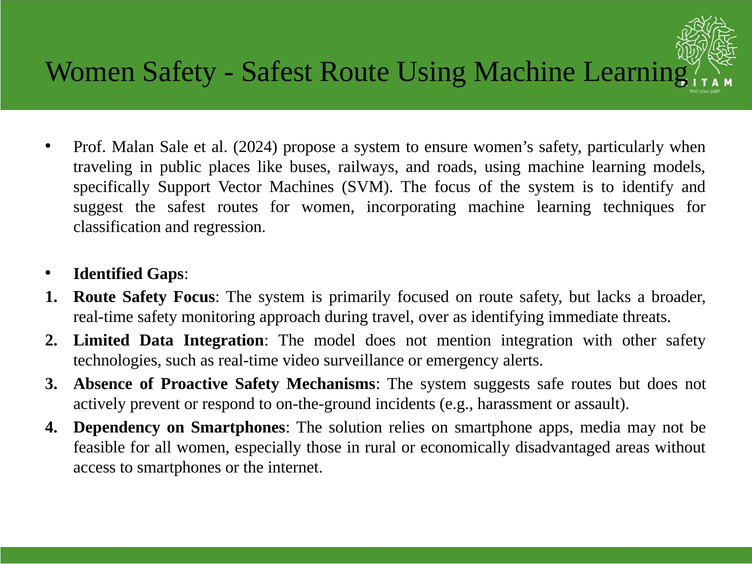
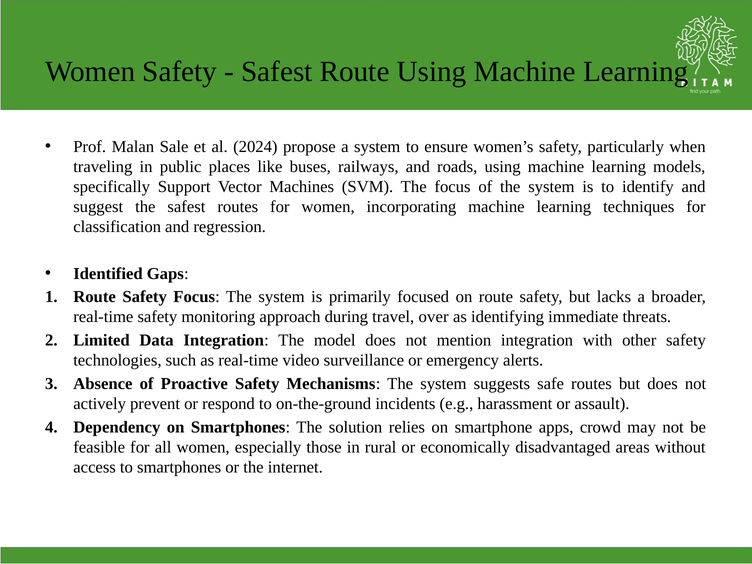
media: media -> crowd
